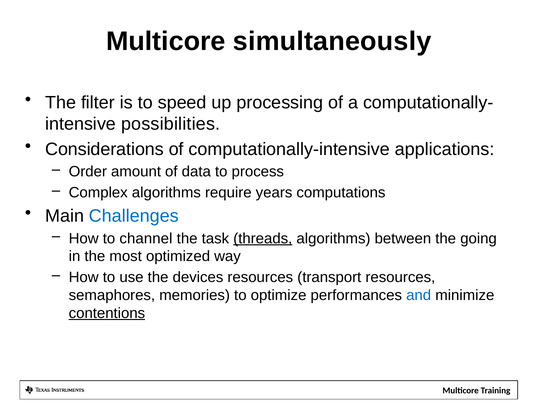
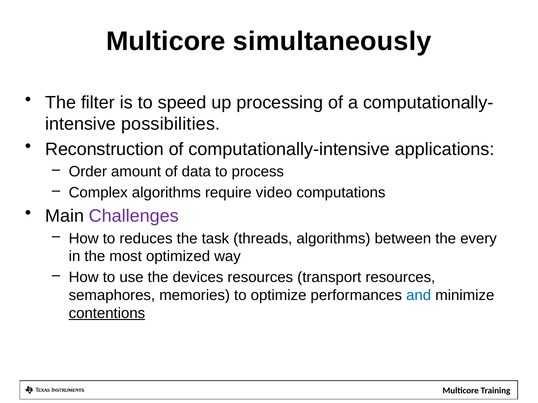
Considerations: Considerations -> Reconstruction
years: years -> video
Challenges colour: blue -> purple
channel: channel -> reduces
threads underline: present -> none
going: going -> every
